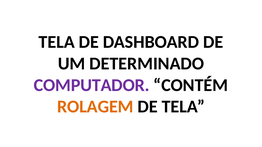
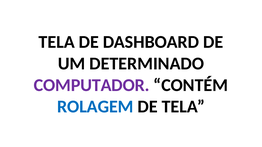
ROLAGEM colour: orange -> blue
